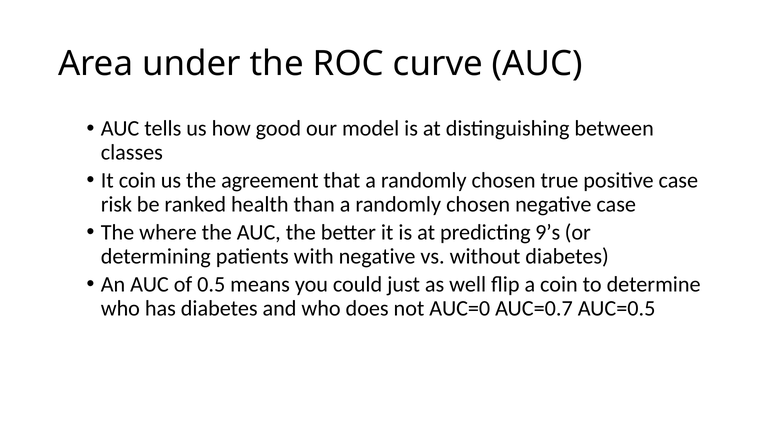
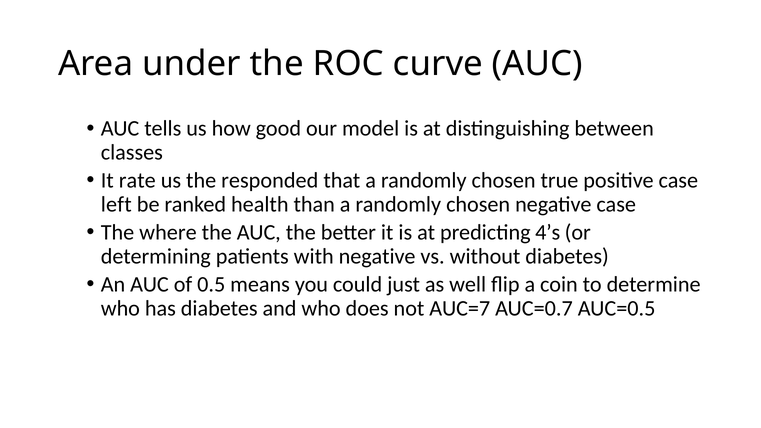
It coin: coin -> rate
agreement: agreement -> responded
risk: risk -> left
9’s: 9’s -> 4’s
AUC=0: AUC=0 -> AUC=7
